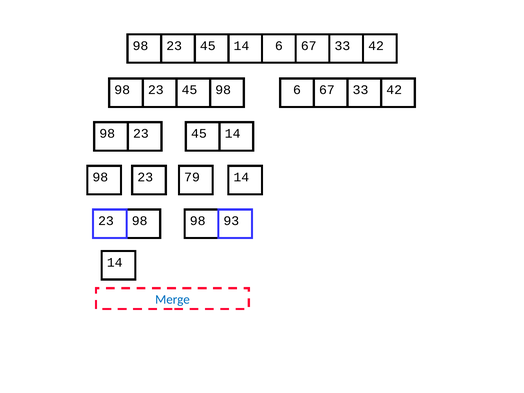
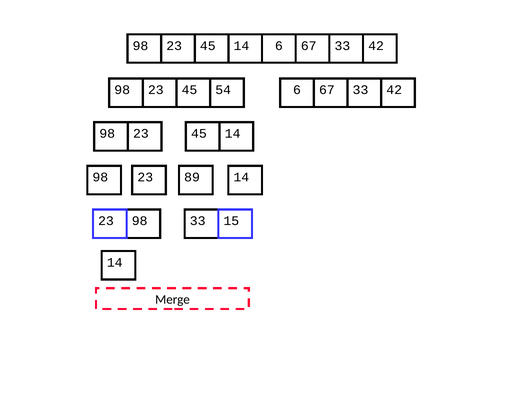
98 at (223, 90): 98 -> 54
79: 79 -> 89
98 98: 98 -> 33
93: 93 -> 15
Merge colour: blue -> black
